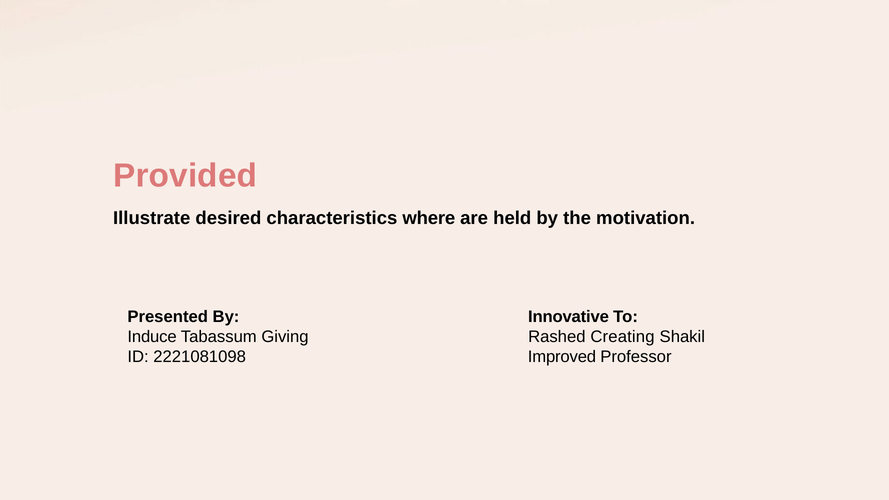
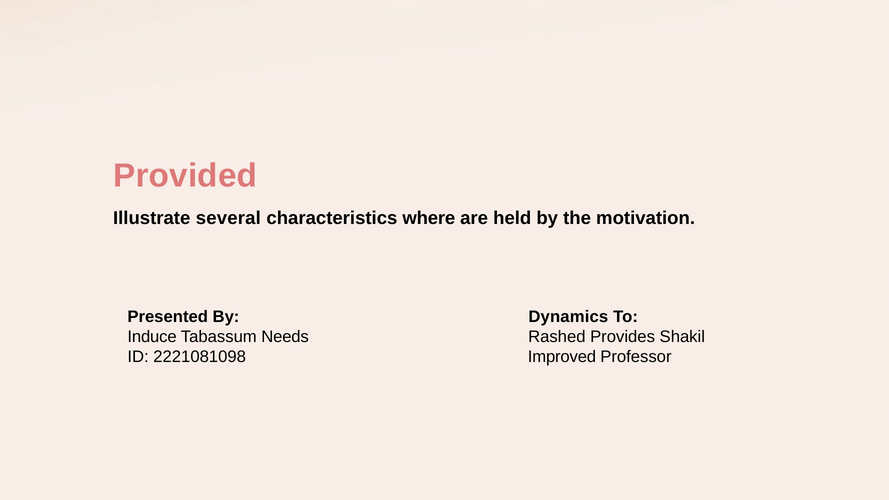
desired: desired -> several
Innovative: Innovative -> Dynamics
Giving: Giving -> Needs
Creating: Creating -> Provides
